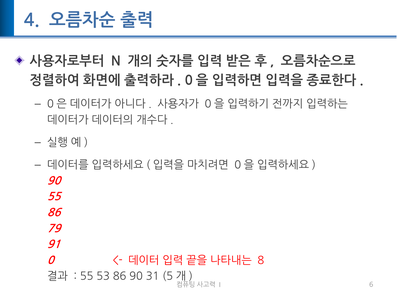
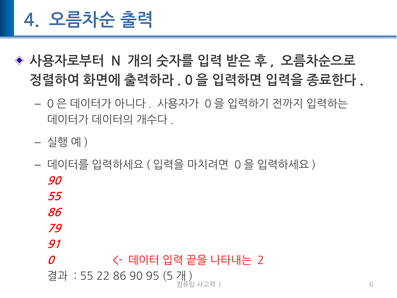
8: 8 -> 2
53: 53 -> 22
31: 31 -> 95
